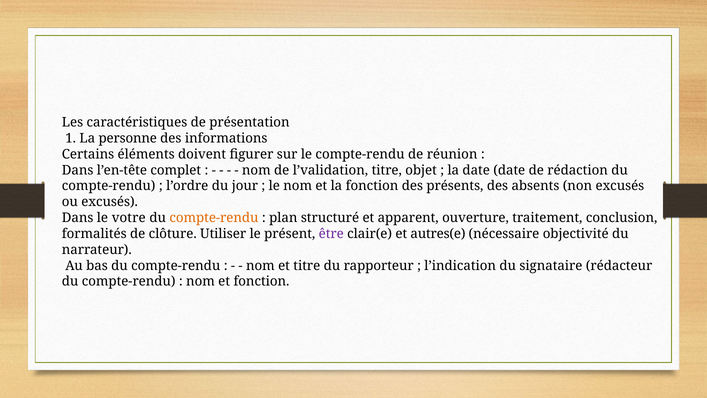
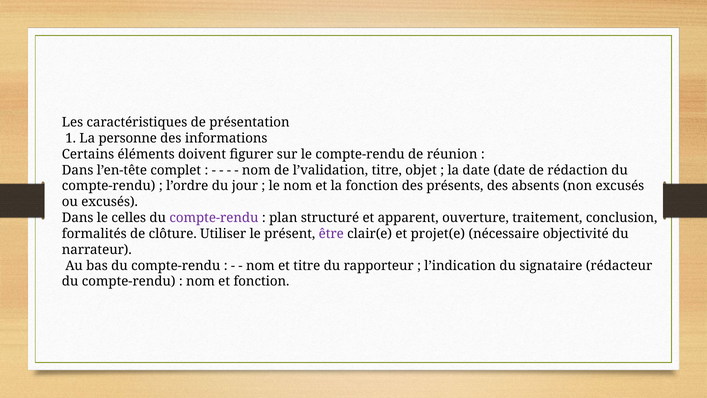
votre: votre -> celles
compte-rendu at (214, 218) colour: orange -> purple
autres(e: autres(e -> projet(e
